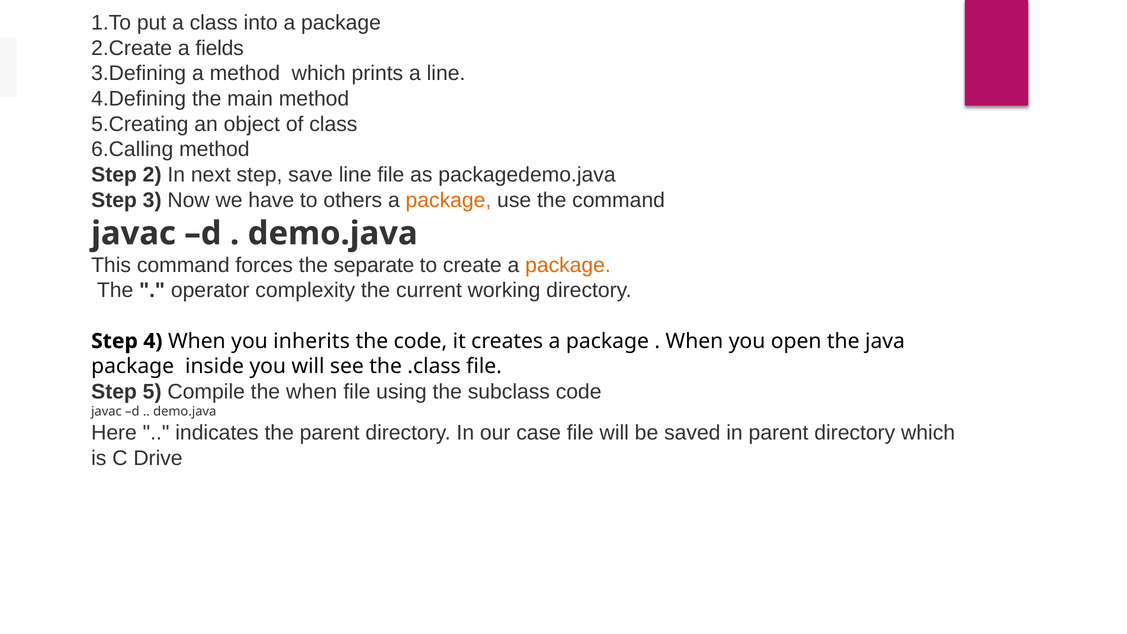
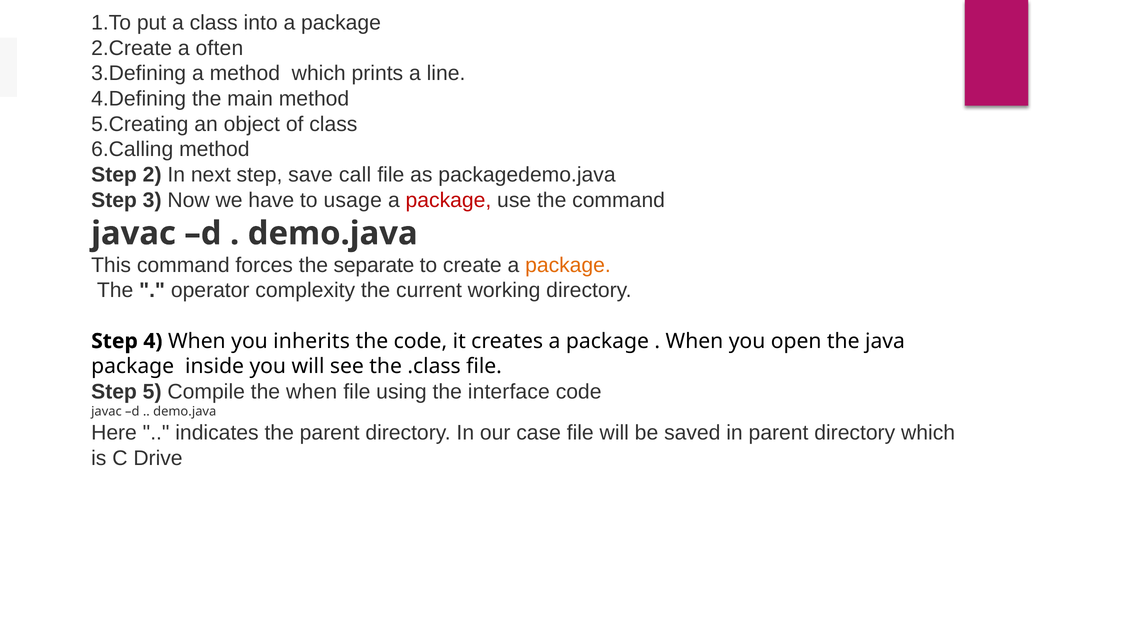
fields: fields -> often
save line: line -> call
others: others -> usage
package at (448, 200) colour: orange -> red
subclass: subclass -> interface
